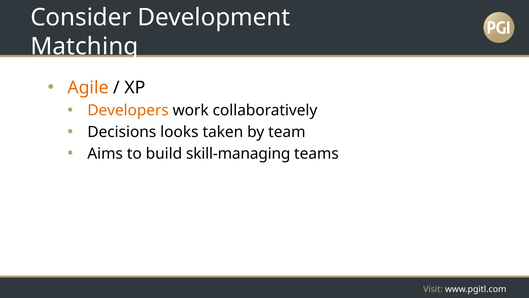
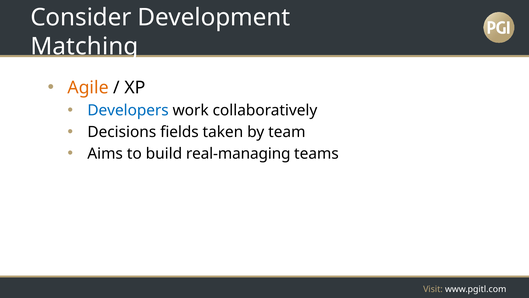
Developers colour: orange -> blue
looks: looks -> fields
skill-managing: skill-managing -> real-managing
